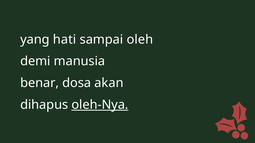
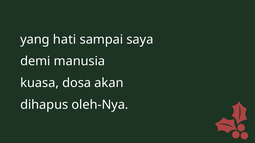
oleh: oleh -> saya
benar: benar -> kuasa
oleh-Nya underline: present -> none
